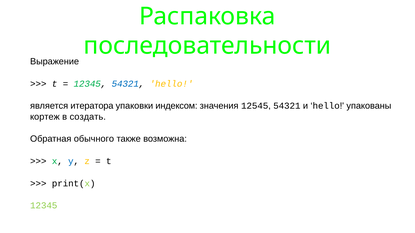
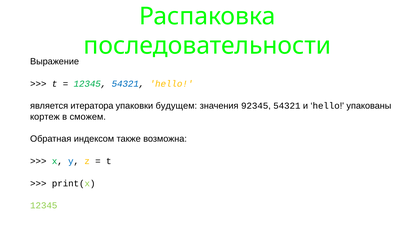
индексом: индексом -> будущем
12545: 12545 -> 92345
создать: создать -> сможем
обычного: обычного -> индексом
